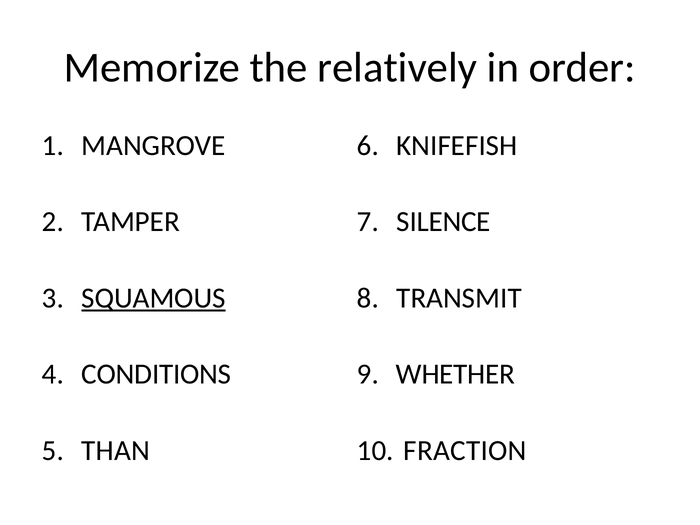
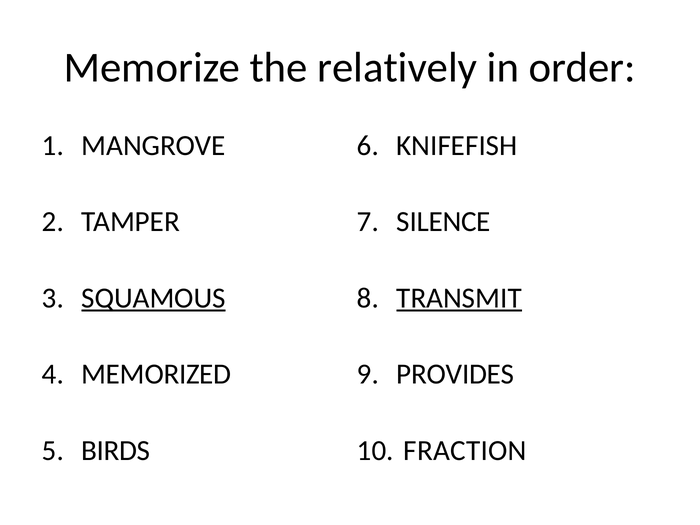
TRANSMIT underline: none -> present
CONDITIONS: CONDITIONS -> MEMORIZED
WHETHER: WHETHER -> PROVIDES
THAN: THAN -> BIRDS
